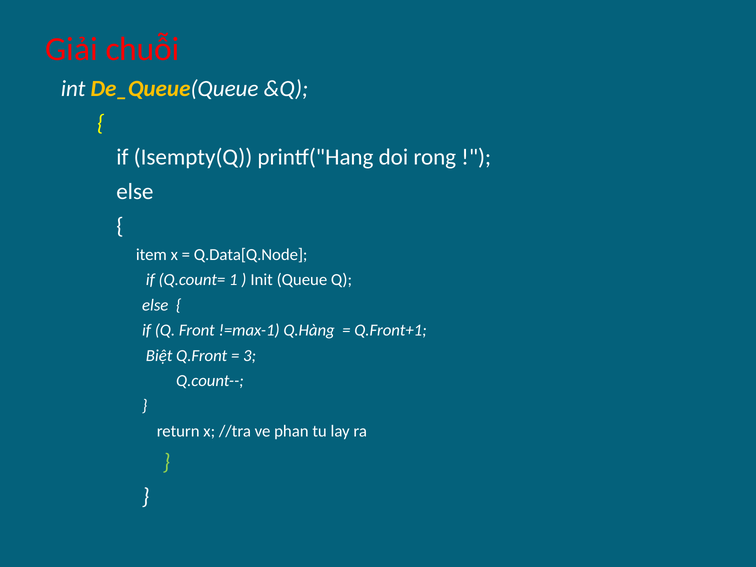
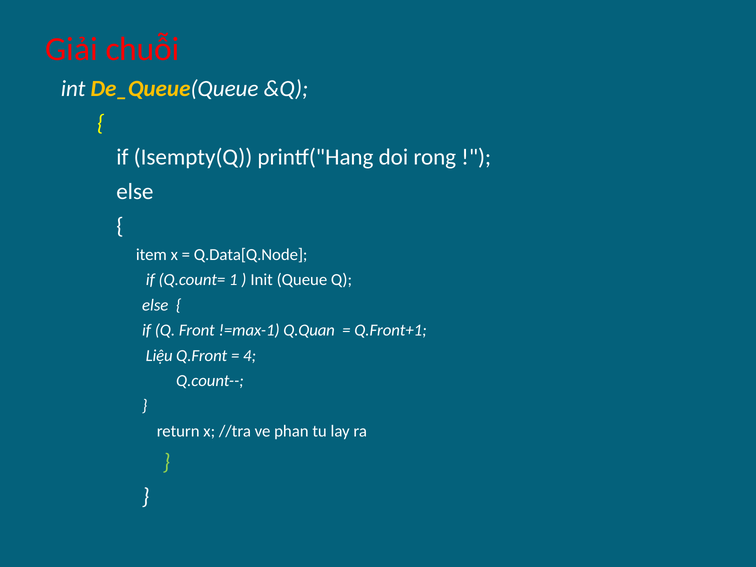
Q.Hàng: Q.Hàng -> Q.Quan
Biệt: Biệt -> Liệu
3: 3 -> 4
